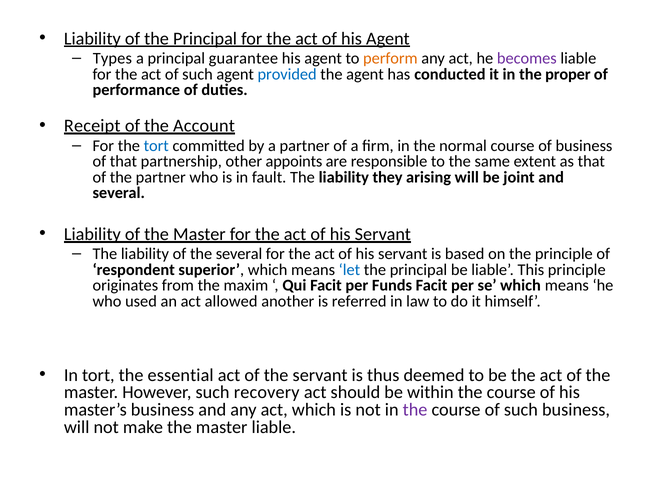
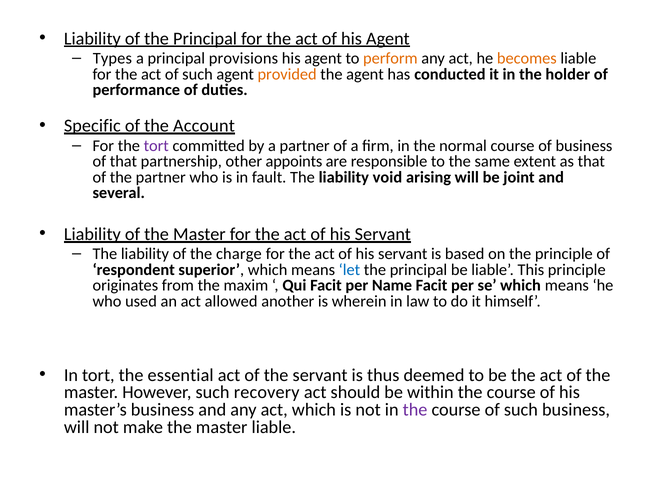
guarantee: guarantee -> provisions
becomes colour: purple -> orange
provided colour: blue -> orange
proper: proper -> holder
Receipt: Receipt -> Specific
tort at (156, 146) colour: blue -> purple
they: they -> void
the several: several -> charge
Funds: Funds -> Name
referred: referred -> wherein
